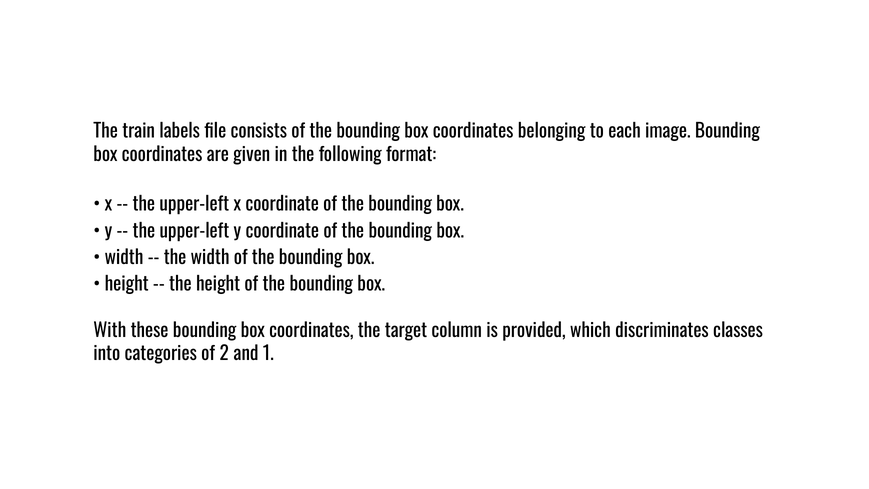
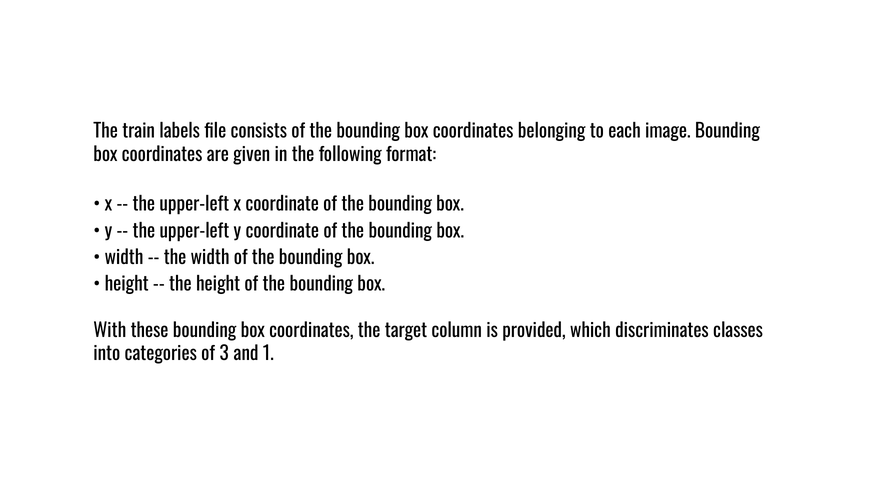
2: 2 -> 3
